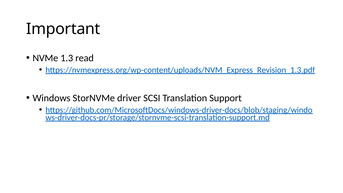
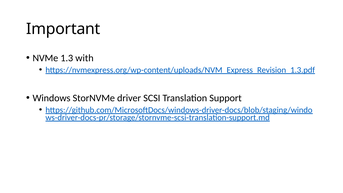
read: read -> with
